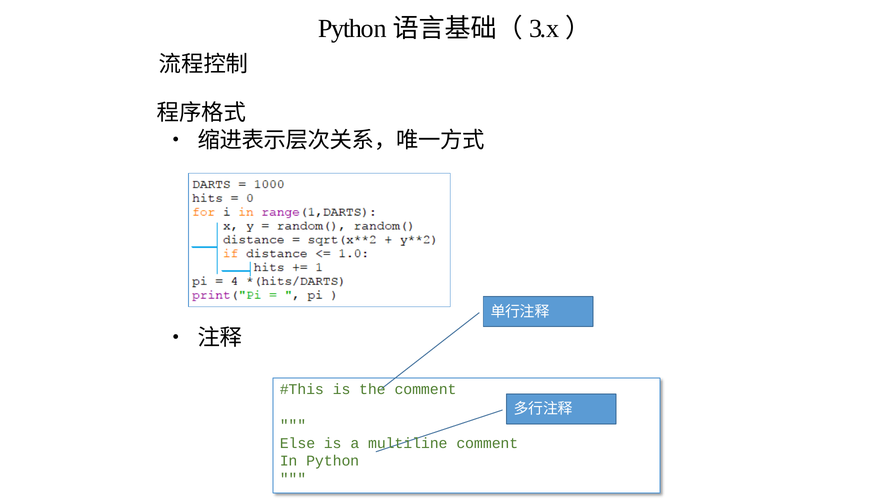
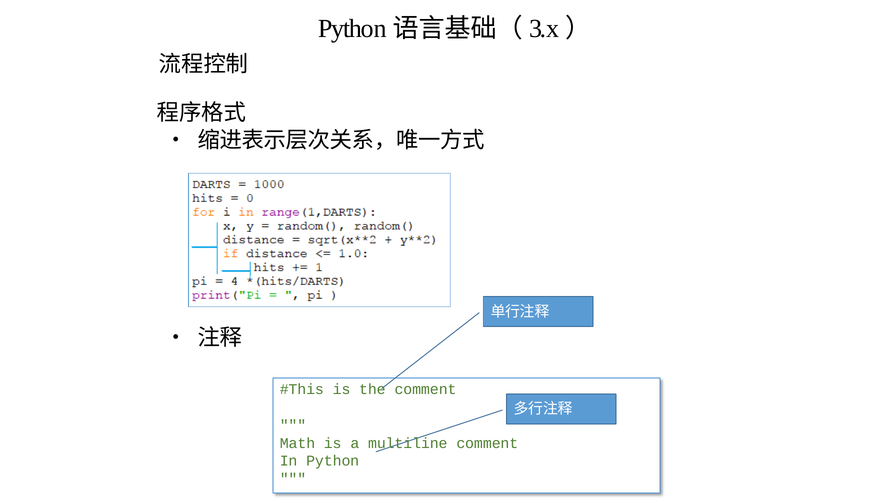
Else: Else -> Math
